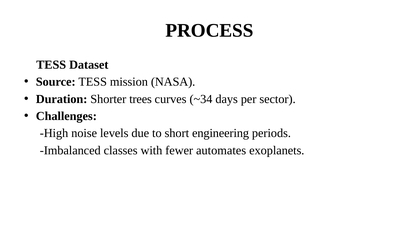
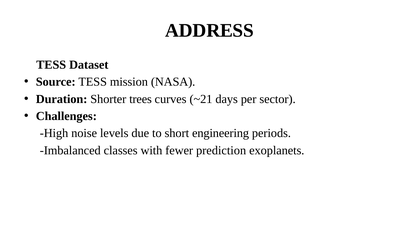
PROCESS: PROCESS -> ADDRESS
~34: ~34 -> ~21
automates: automates -> prediction
